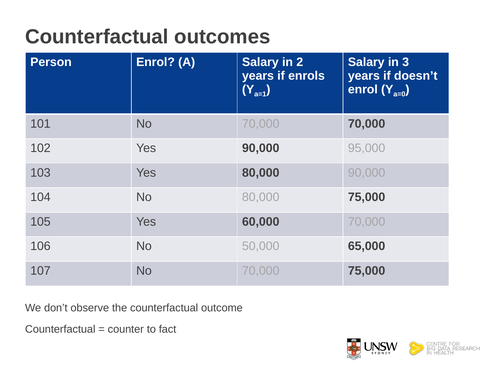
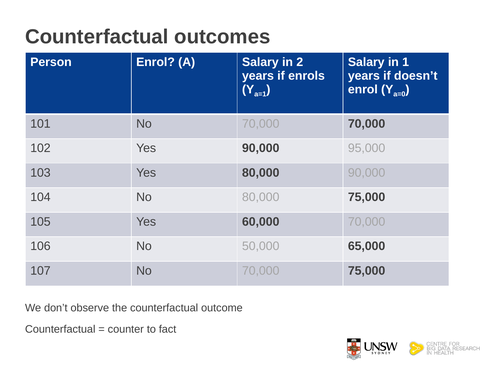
3: 3 -> 1
